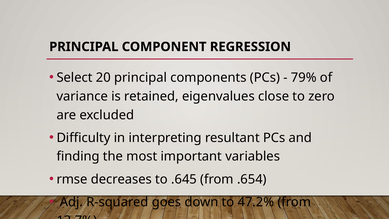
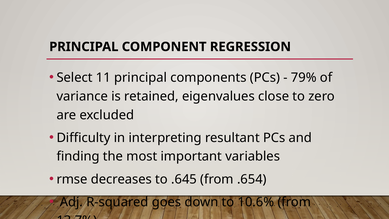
20: 20 -> 11
47.2%: 47.2% -> 10.6%
